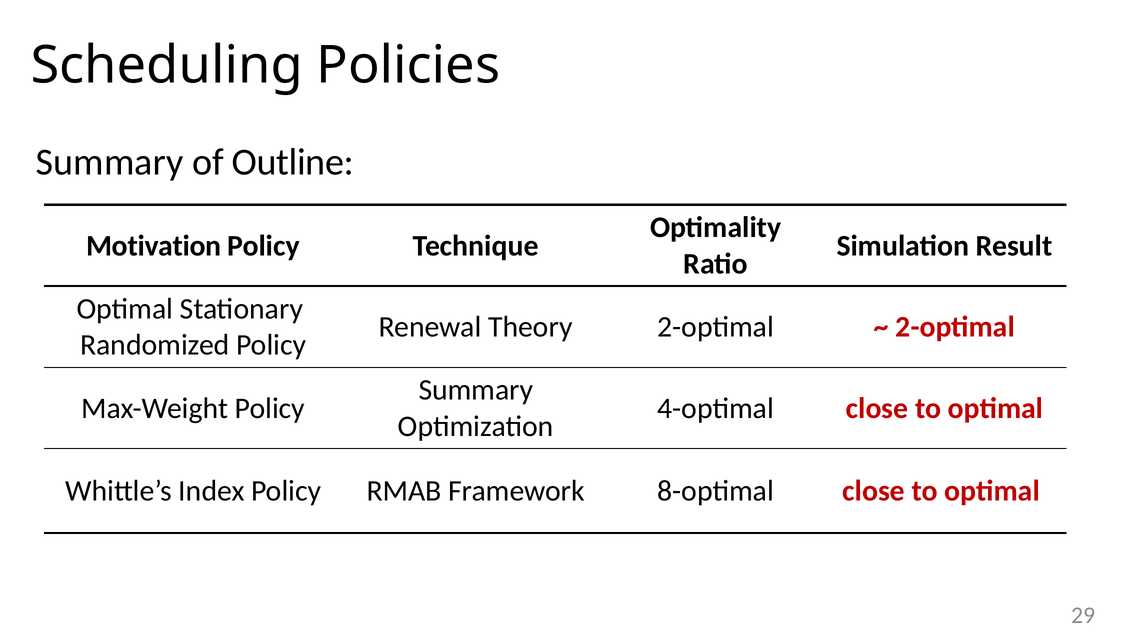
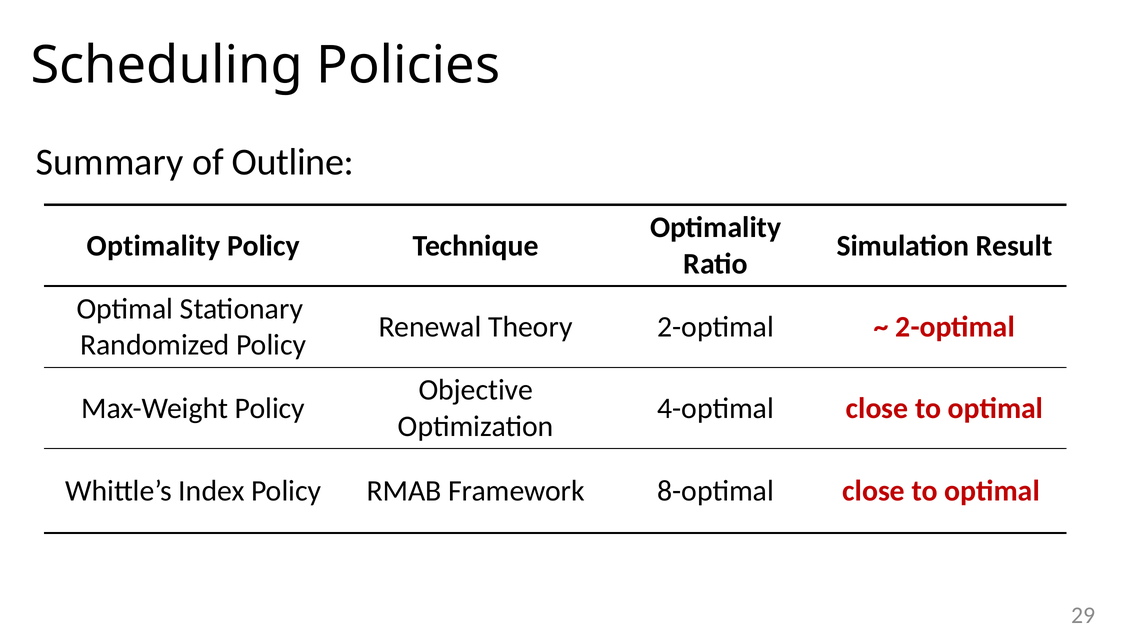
Motivation at (154, 246): Motivation -> Optimality
Summary at (476, 390): Summary -> Objective
